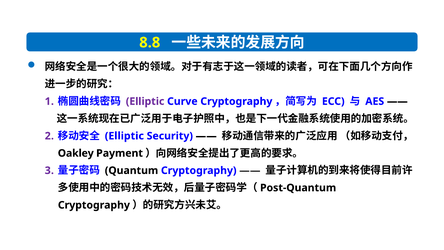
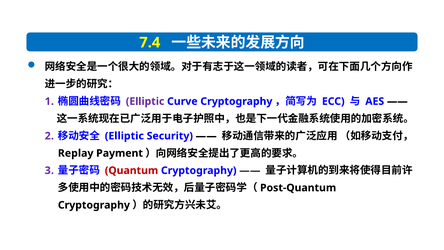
8.8: 8.8 -> 7.4
Oakley: Oakley -> Replay
Quantum colour: black -> red
